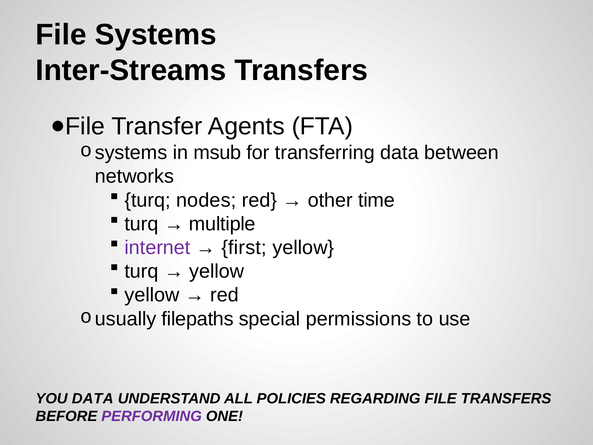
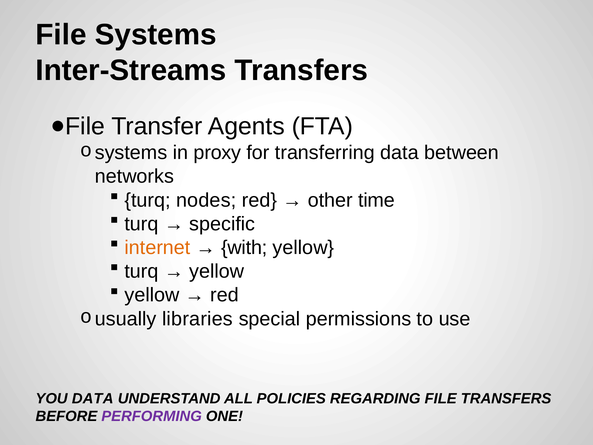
msub: msub -> proxy
multiple: multiple -> specific
internet colour: purple -> orange
first: first -> with
filepaths: filepaths -> libraries
